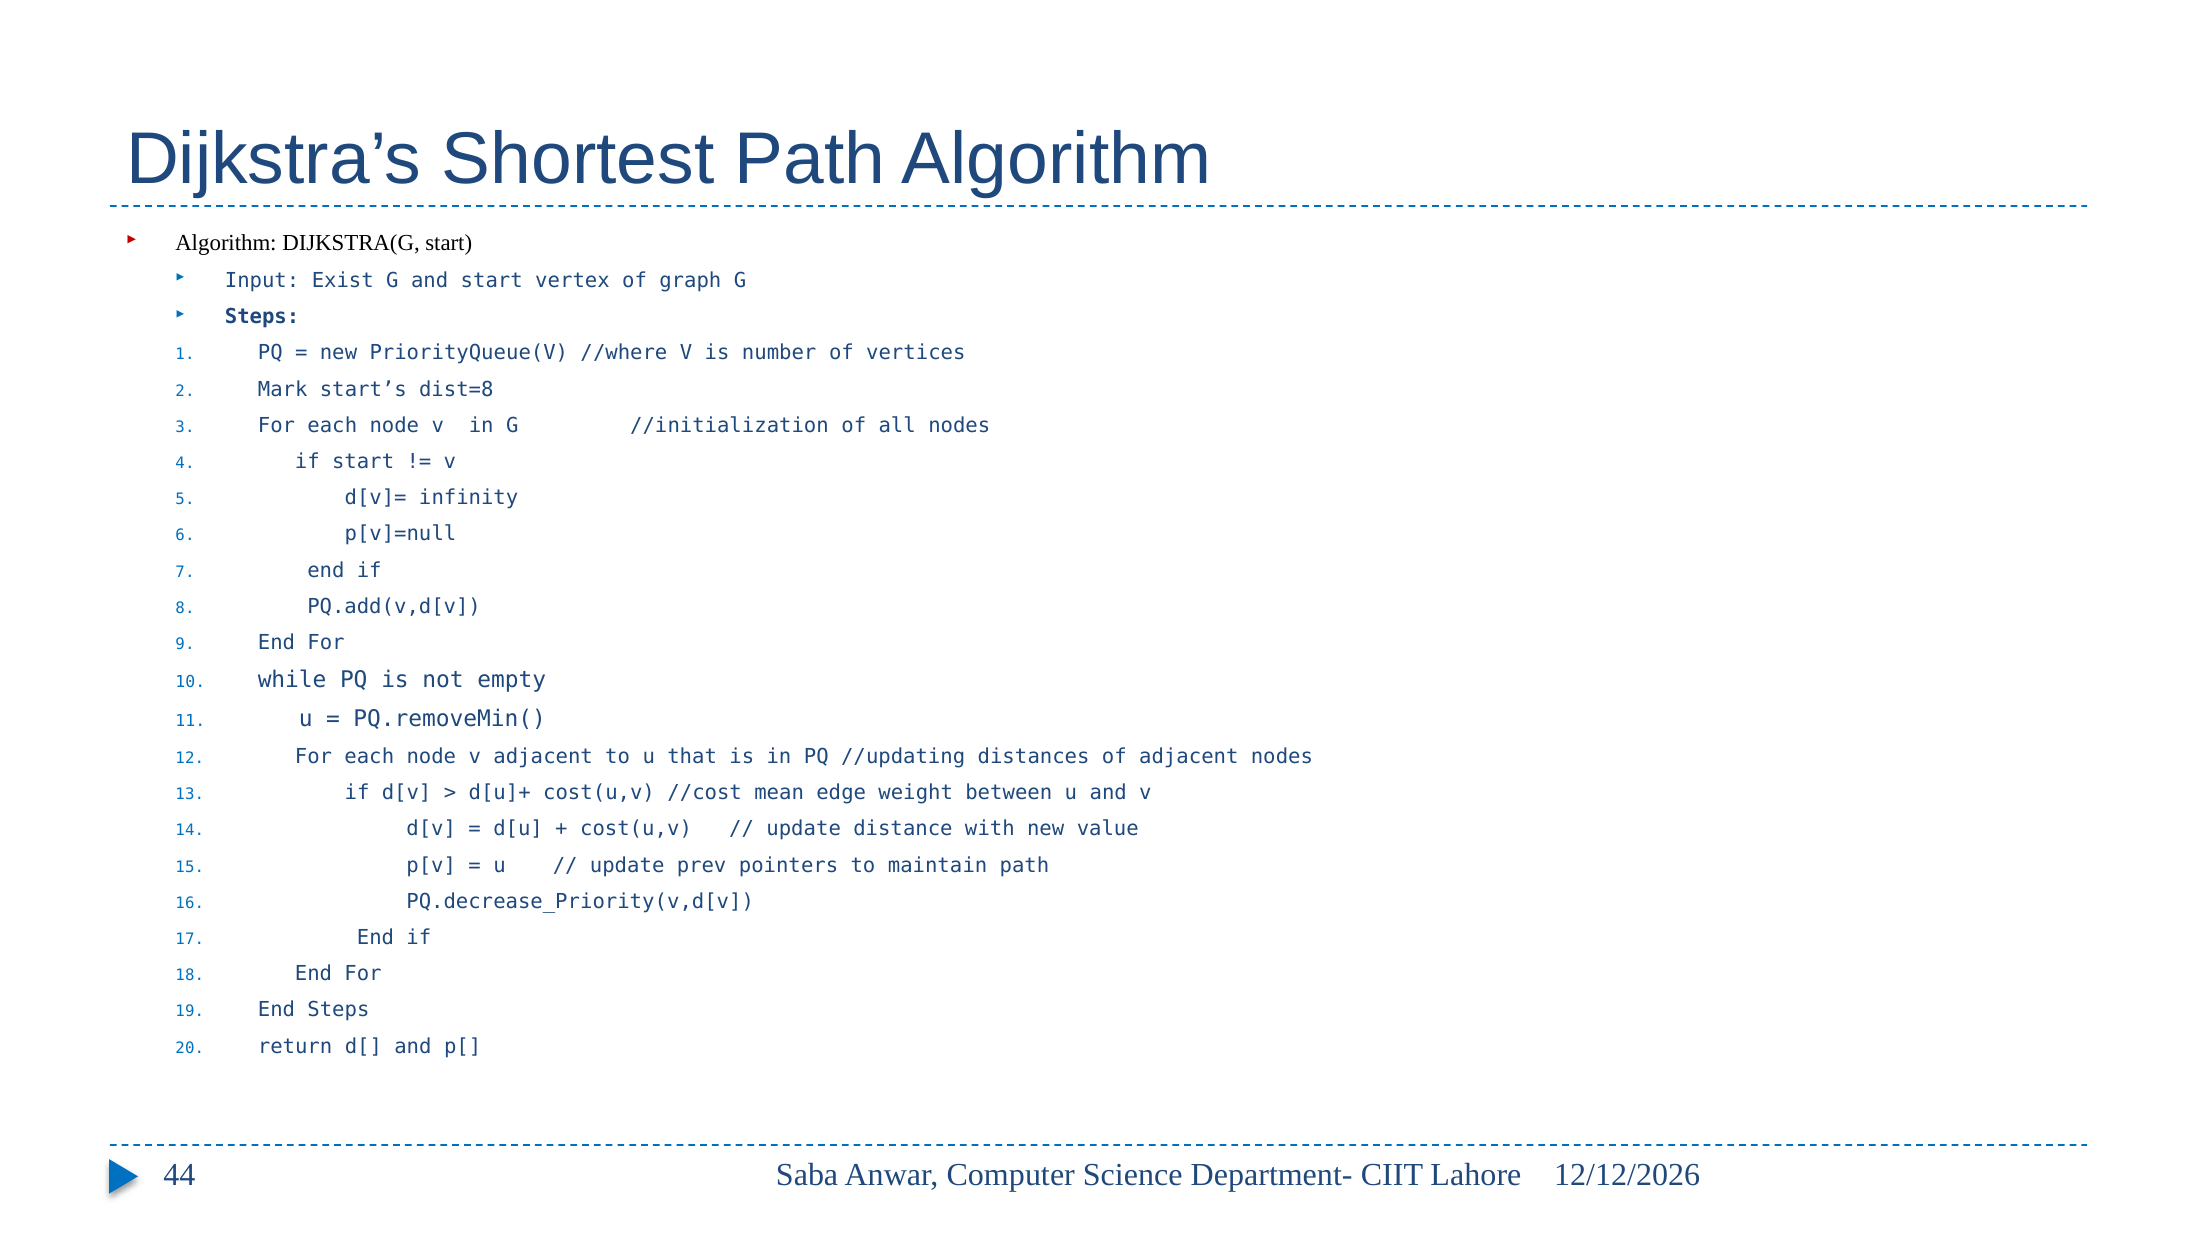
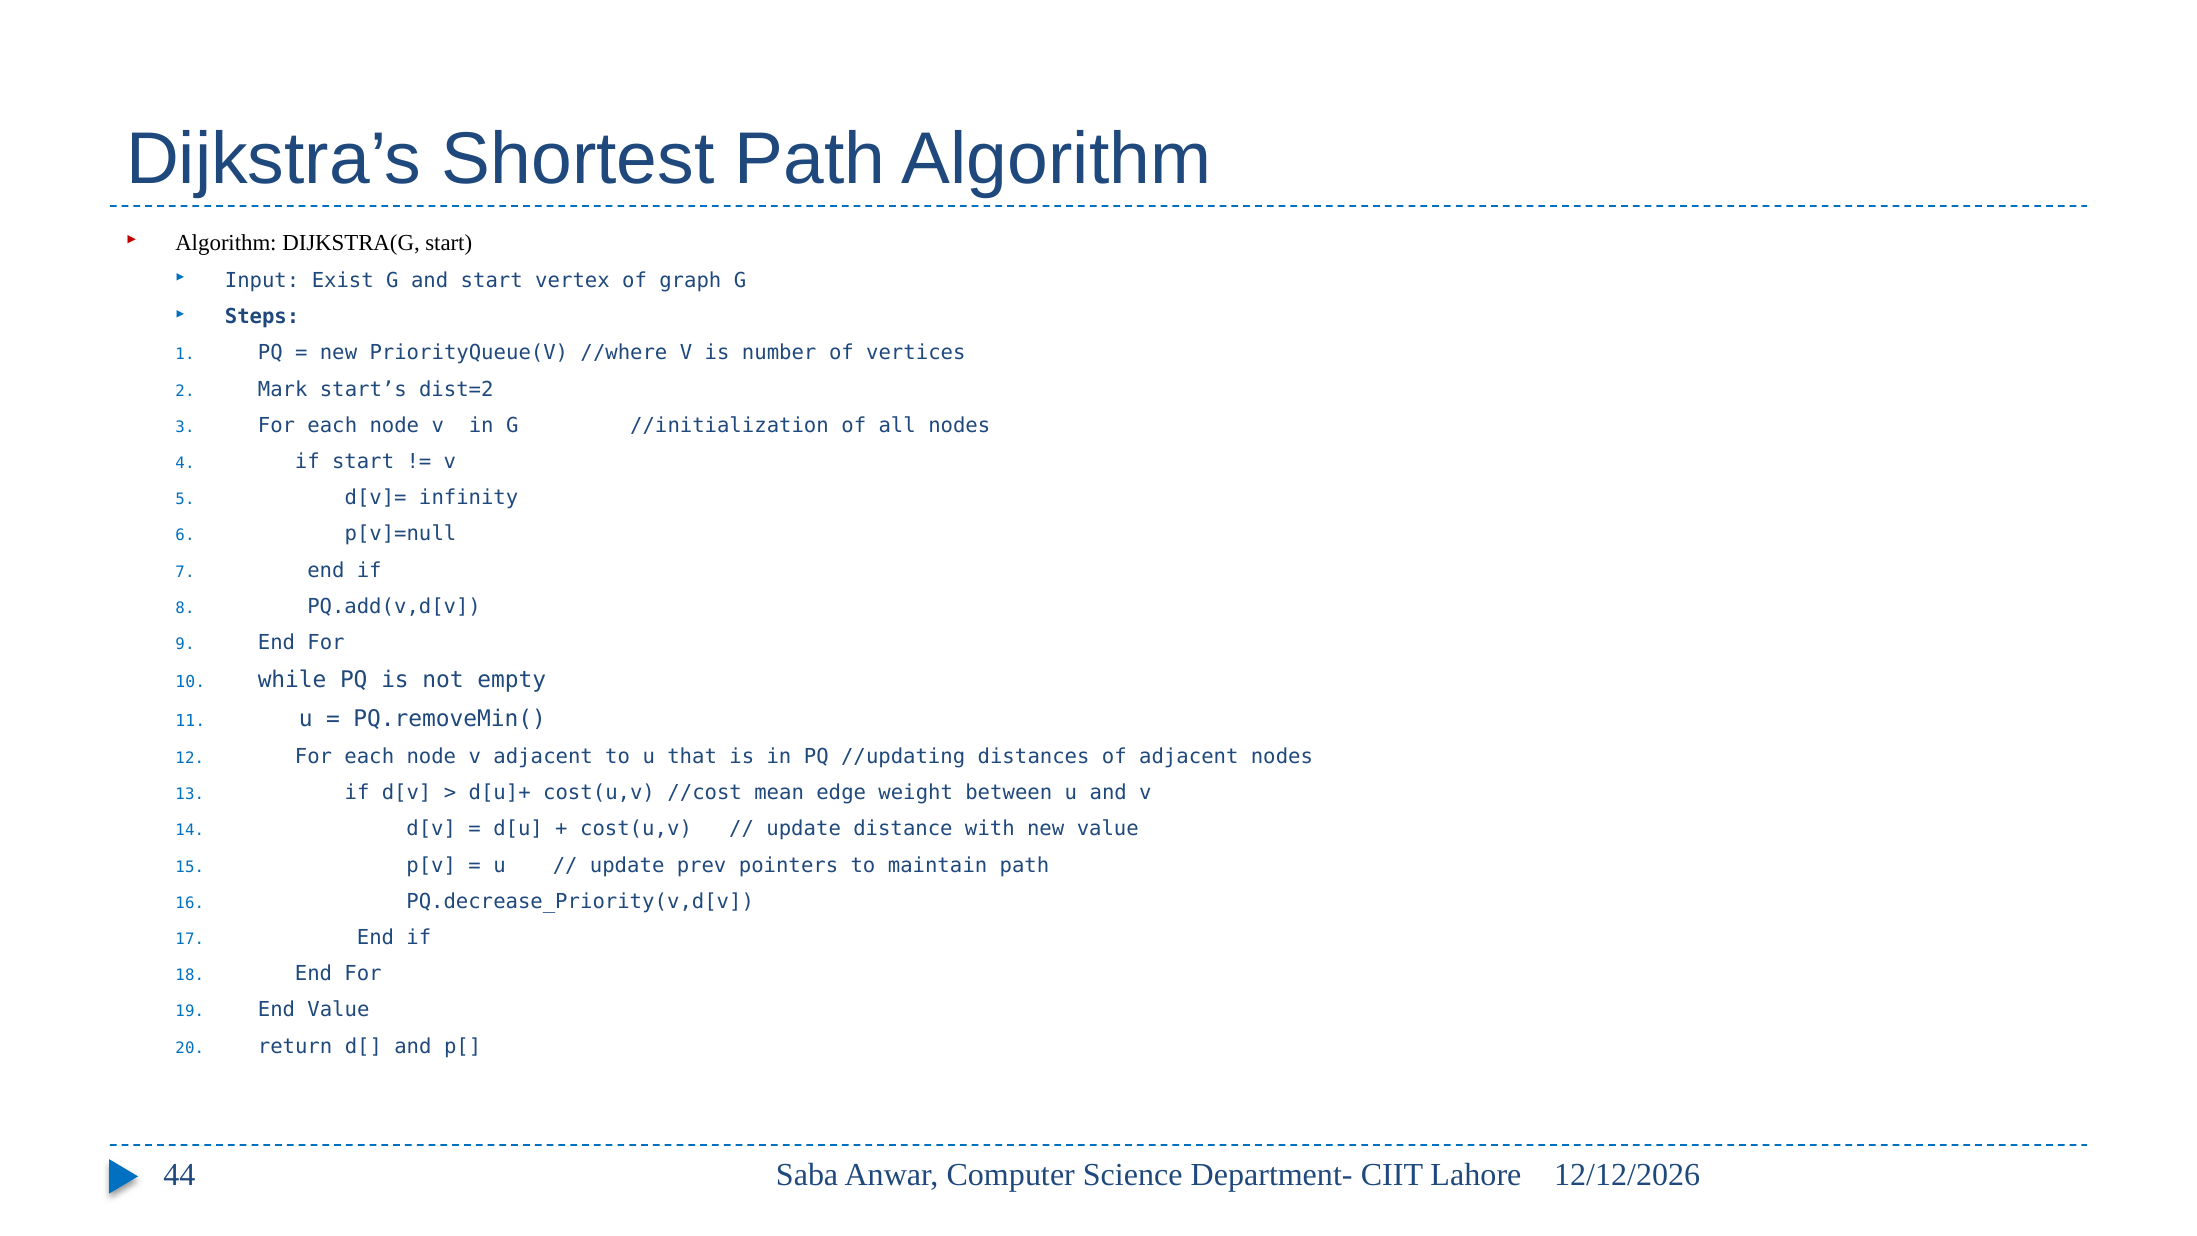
dist=8: dist=8 -> dist=2
End Steps: Steps -> Value
